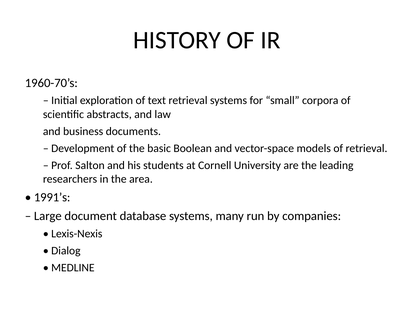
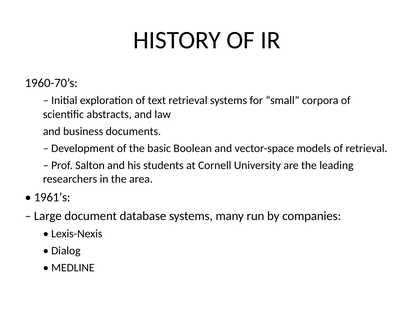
1991’s: 1991’s -> 1961’s
